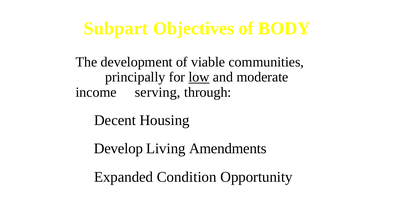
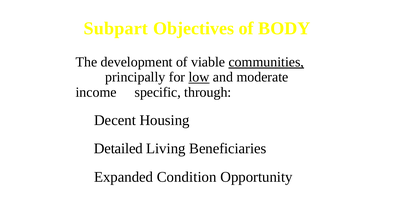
communities underline: none -> present
serving: serving -> specific
Develop: Develop -> Detailed
Amendments: Amendments -> Beneficiaries
